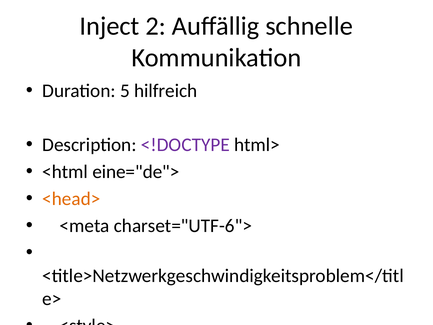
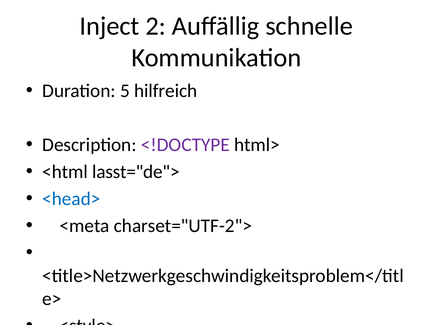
eine="de">: eine="de"> -> lasst="de">
<head> colour: orange -> blue
charset="UTF-6">: charset="UTF-6"> -> charset="UTF-2">
